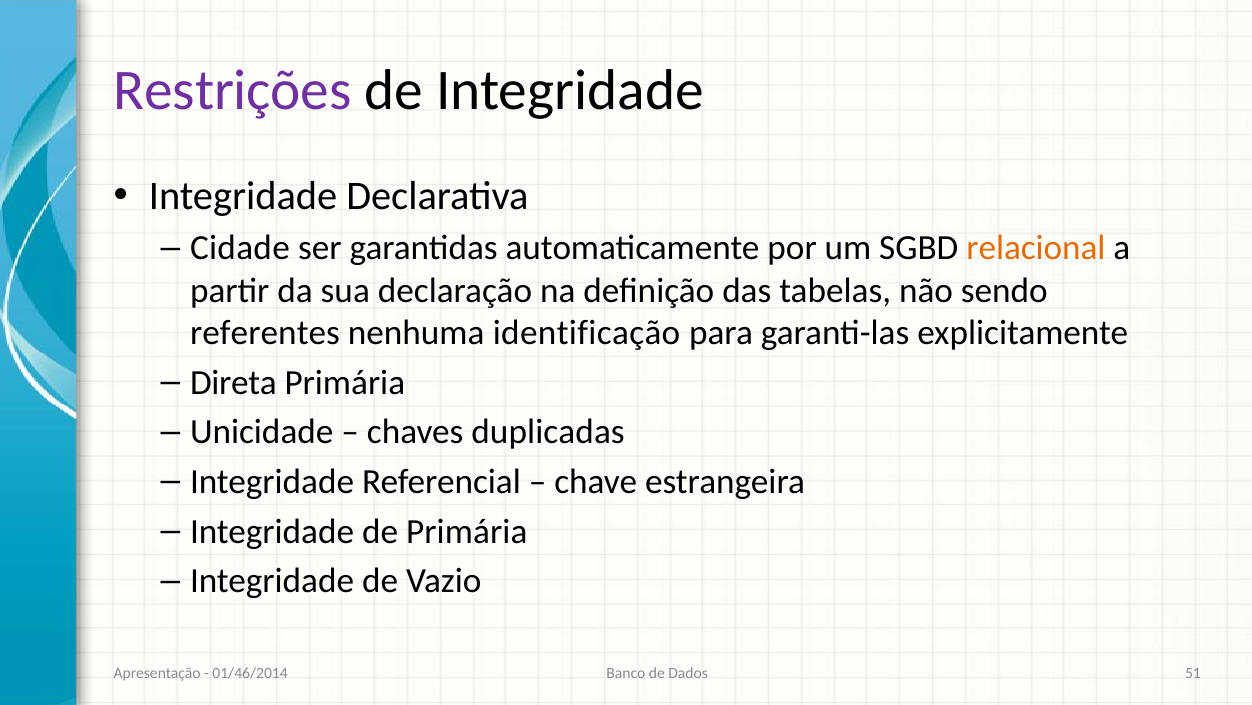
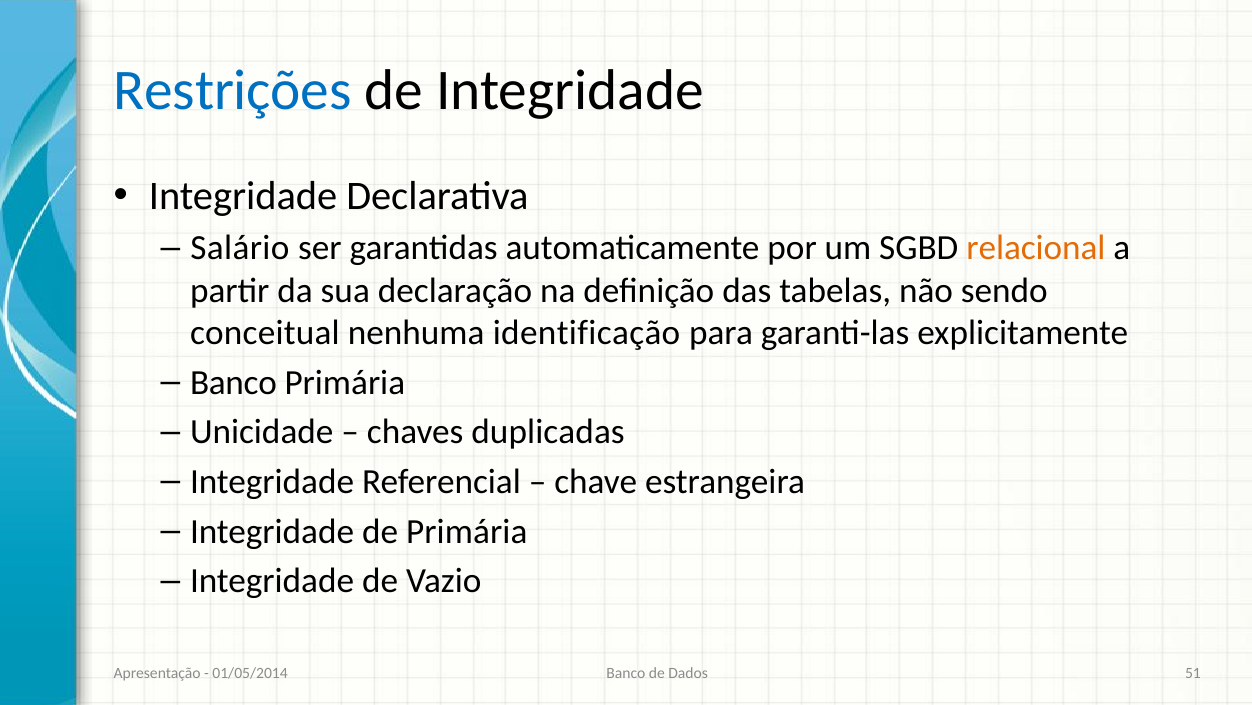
Restrições colour: purple -> blue
Cidade: Cidade -> Salário
referentes: referentes -> conceitual
Direta at (233, 382): Direta -> Banco
01/46/2014: 01/46/2014 -> 01/05/2014
